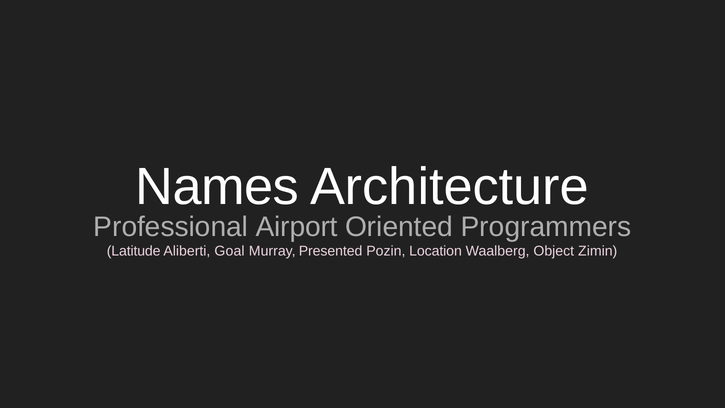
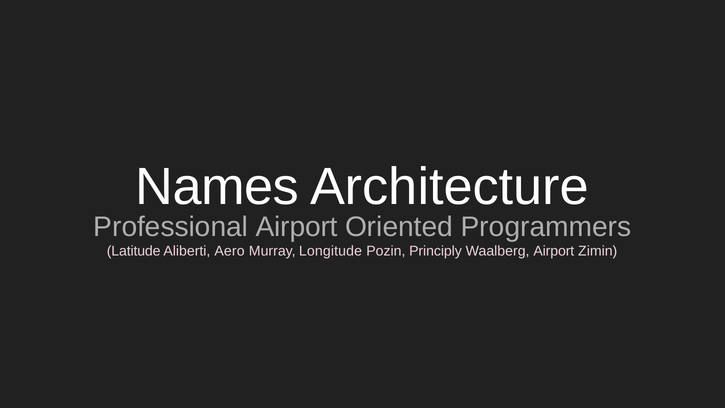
Goal: Goal -> Aero
Presented: Presented -> Longitude
Location: Location -> Principly
Waalberg Object: Object -> Airport
